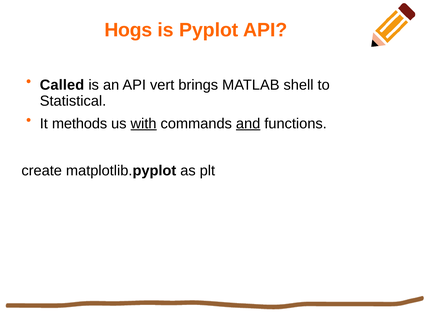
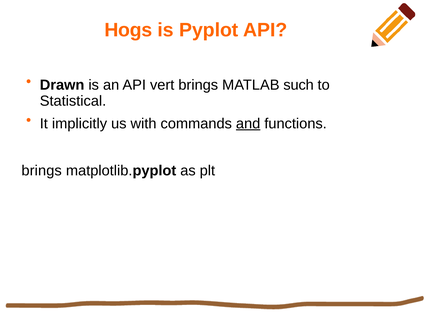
Called: Called -> Drawn
shell: shell -> such
methods: methods -> implicitly
with underline: present -> none
create at (42, 171): create -> brings
